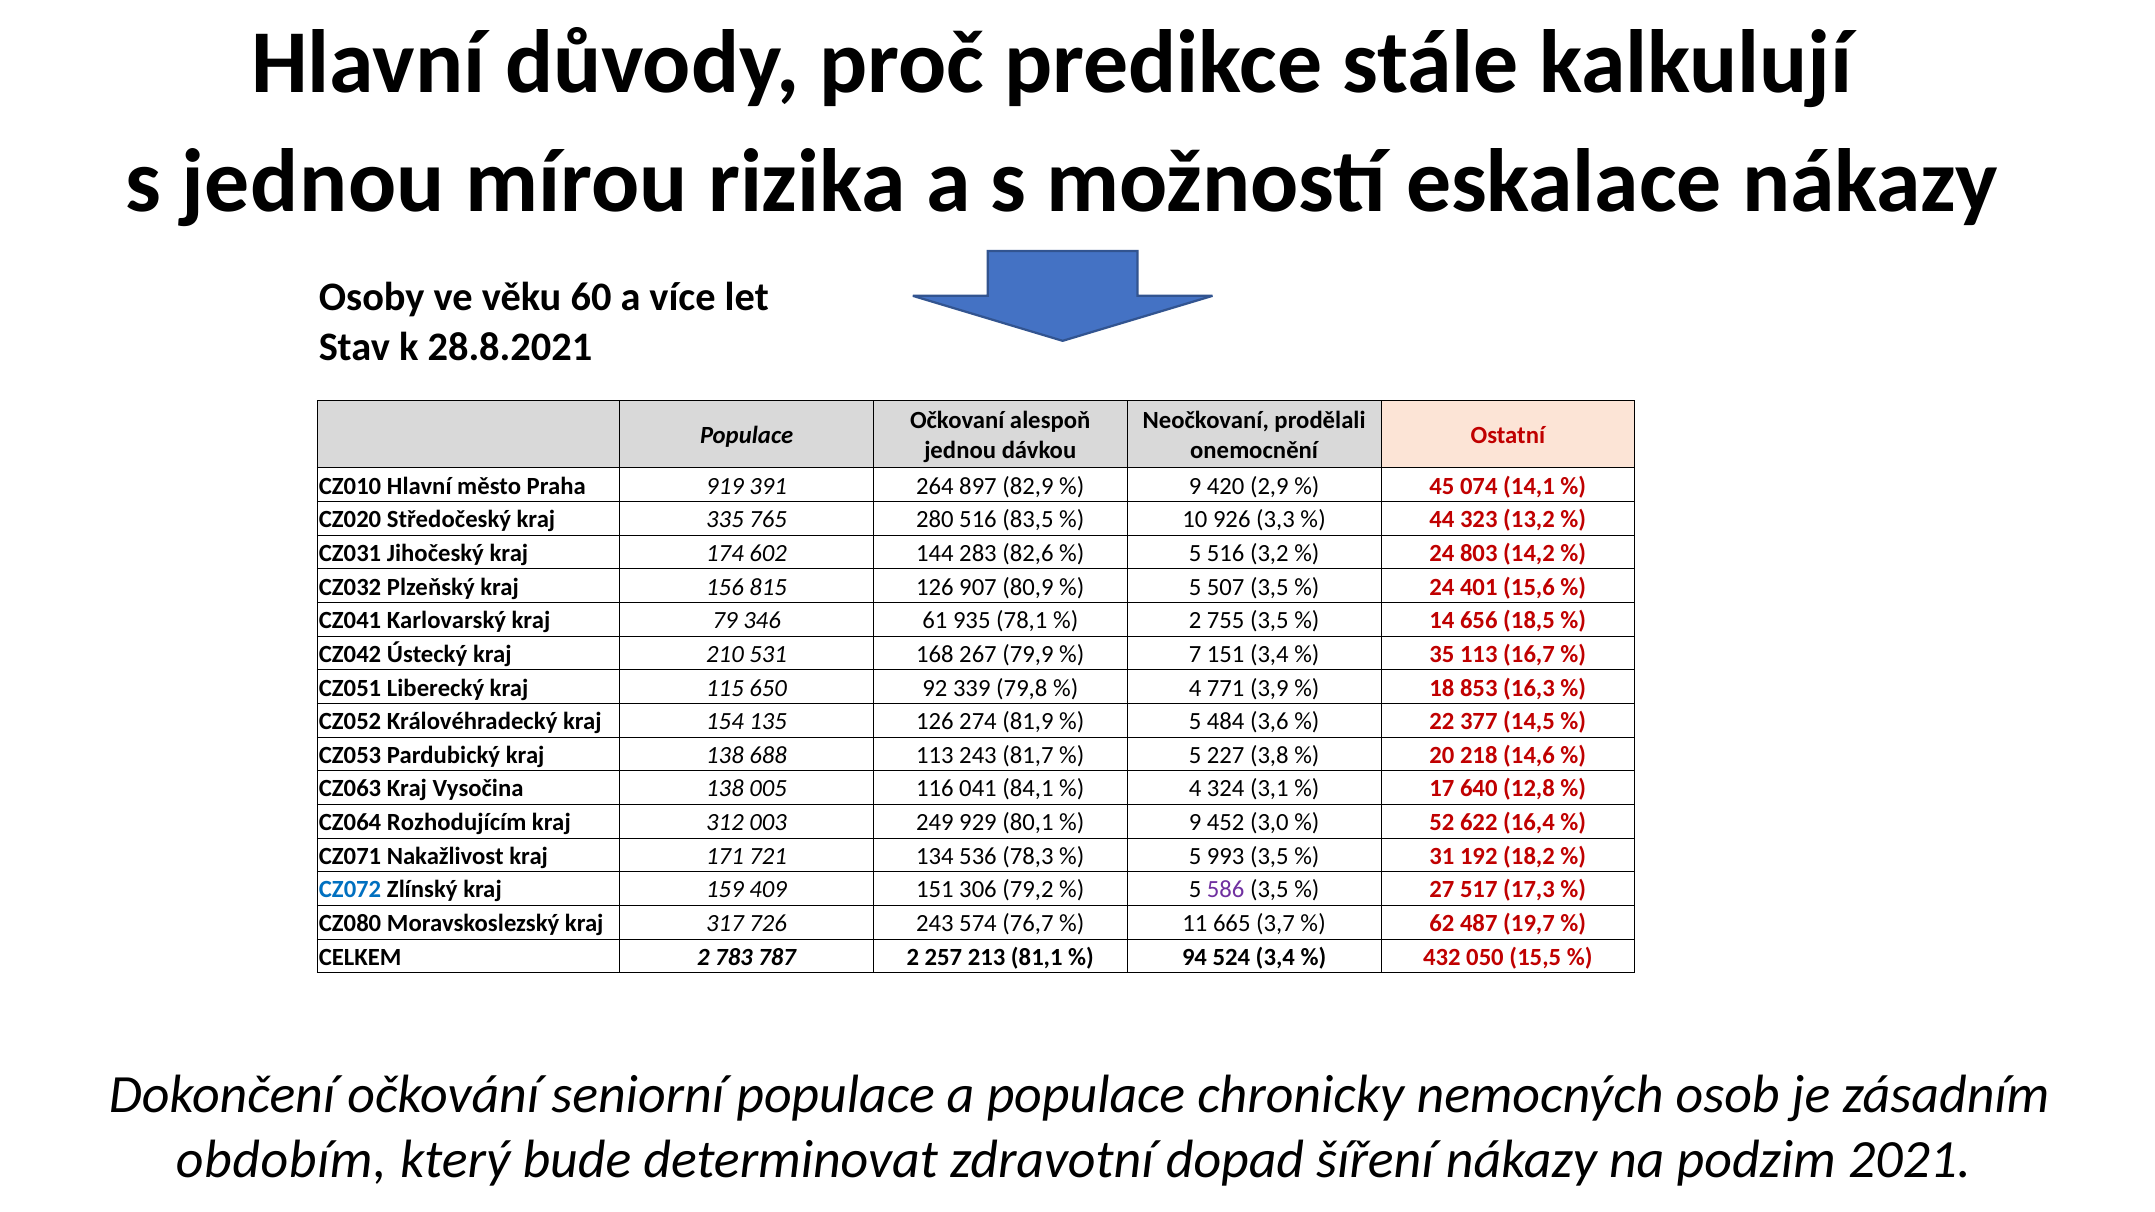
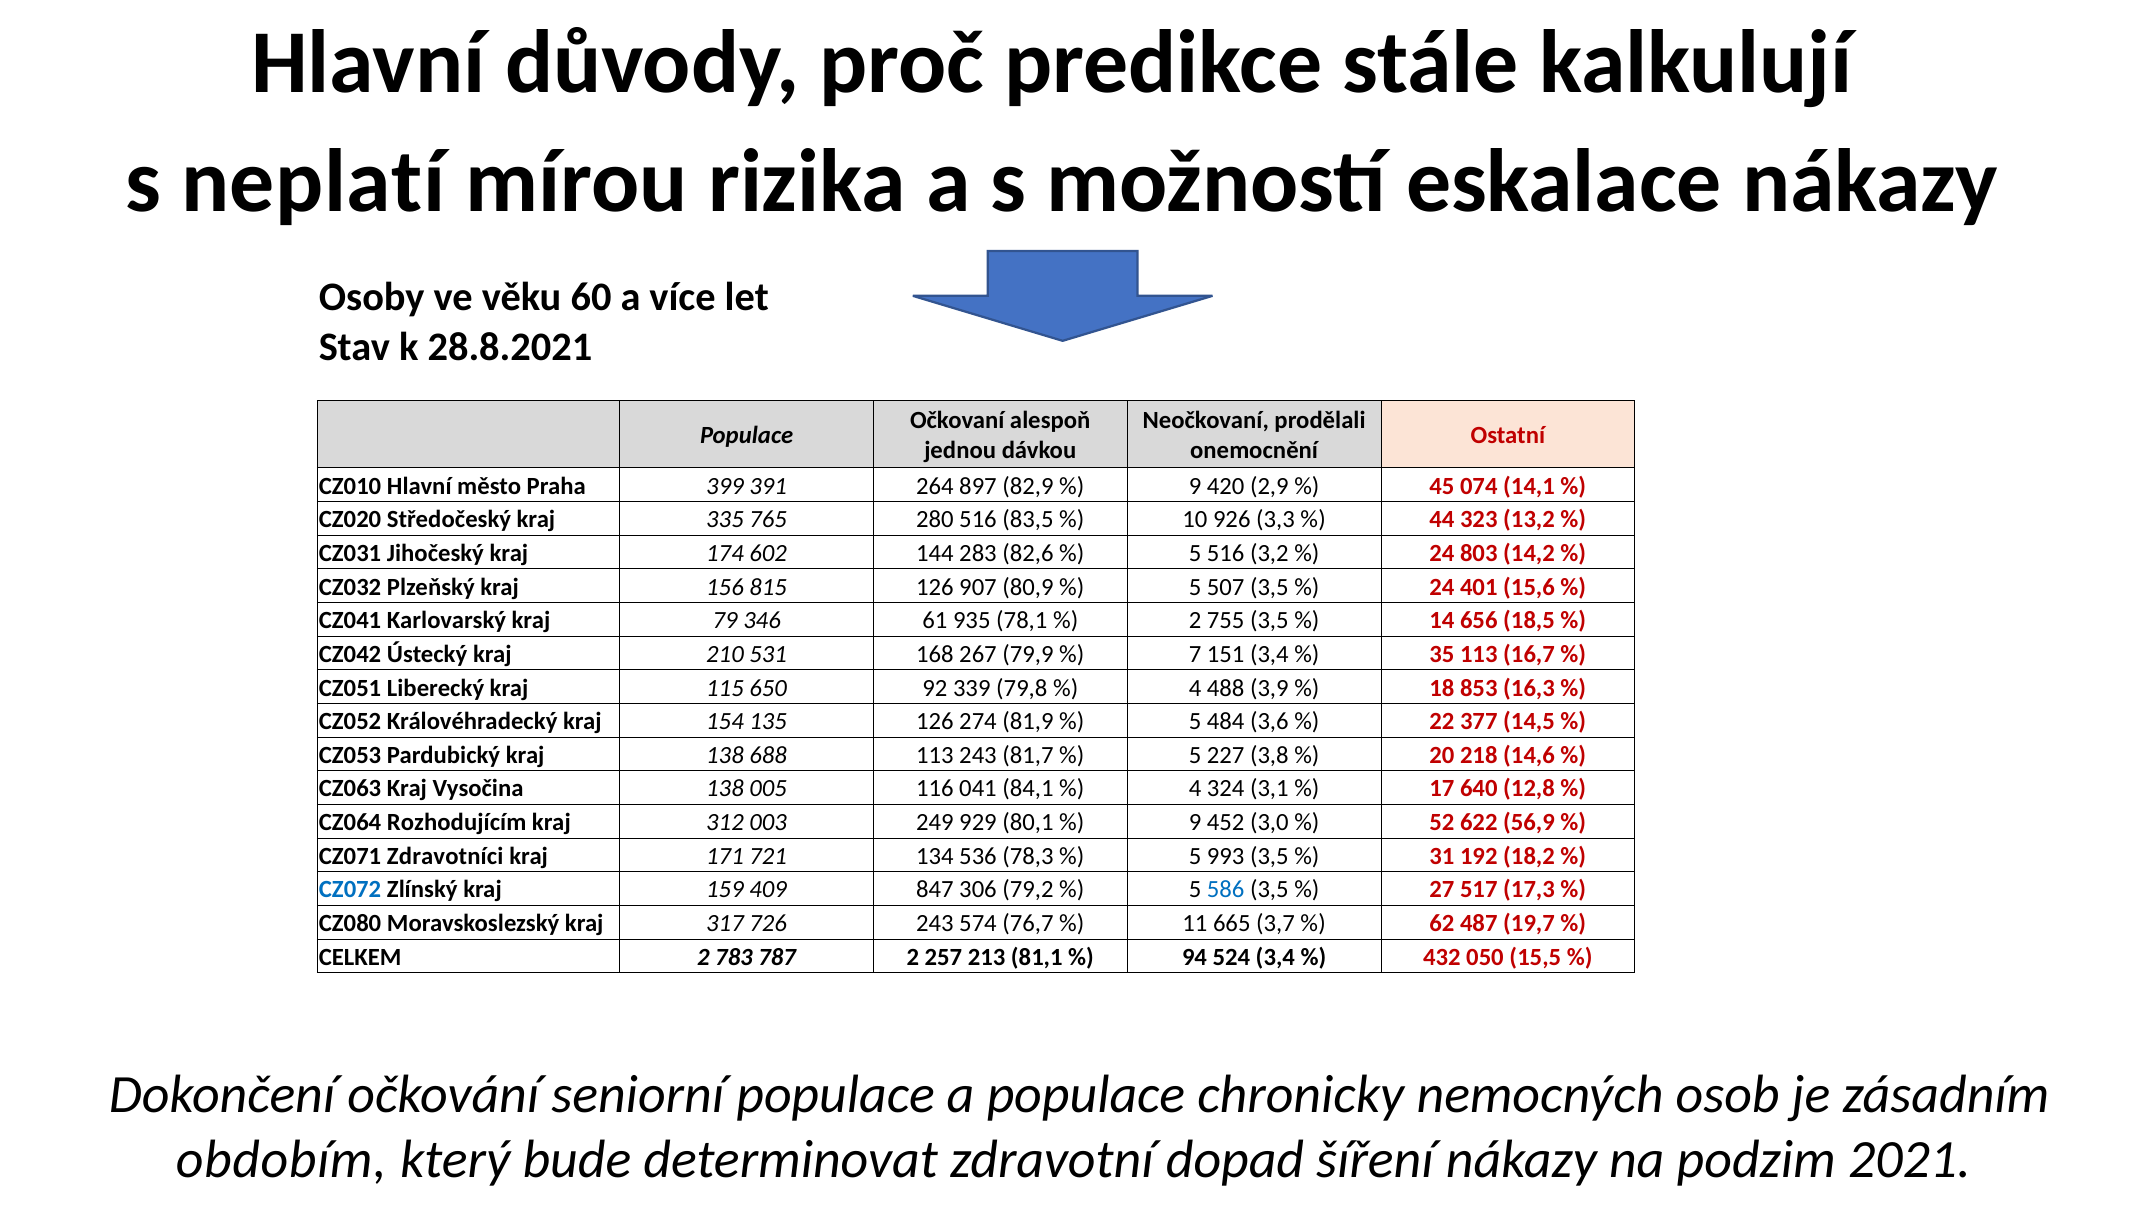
s jednou: jednou -> neplatí
919: 919 -> 399
771: 771 -> 488
16,4: 16,4 -> 56,9
Nakažlivost: Nakažlivost -> Zdravotníci
409 151: 151 -> 847
586 colour: purple -> blue
